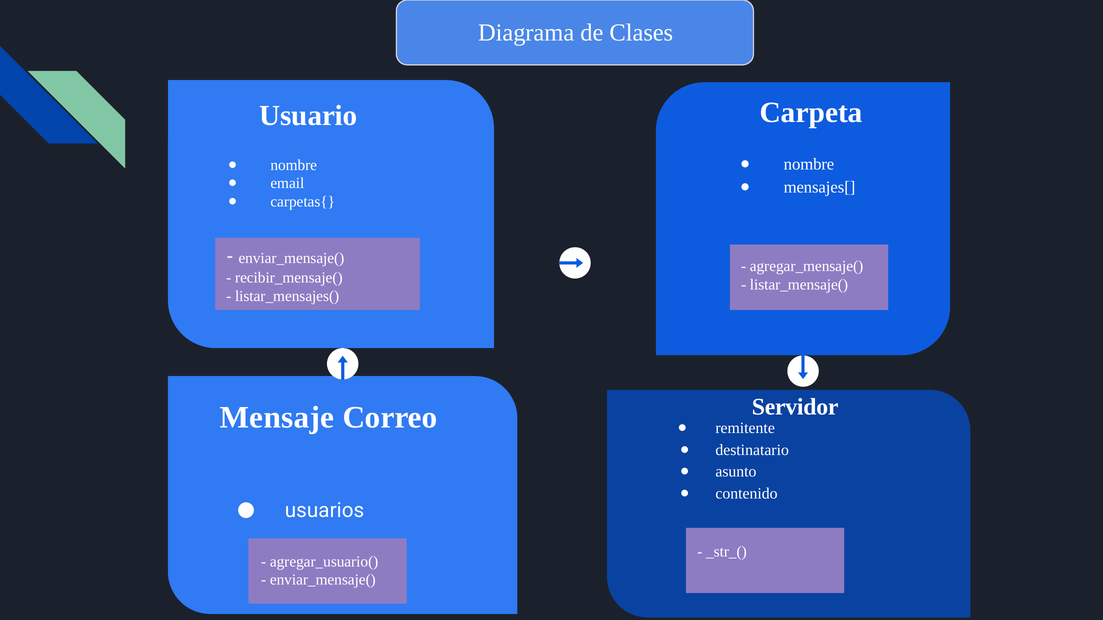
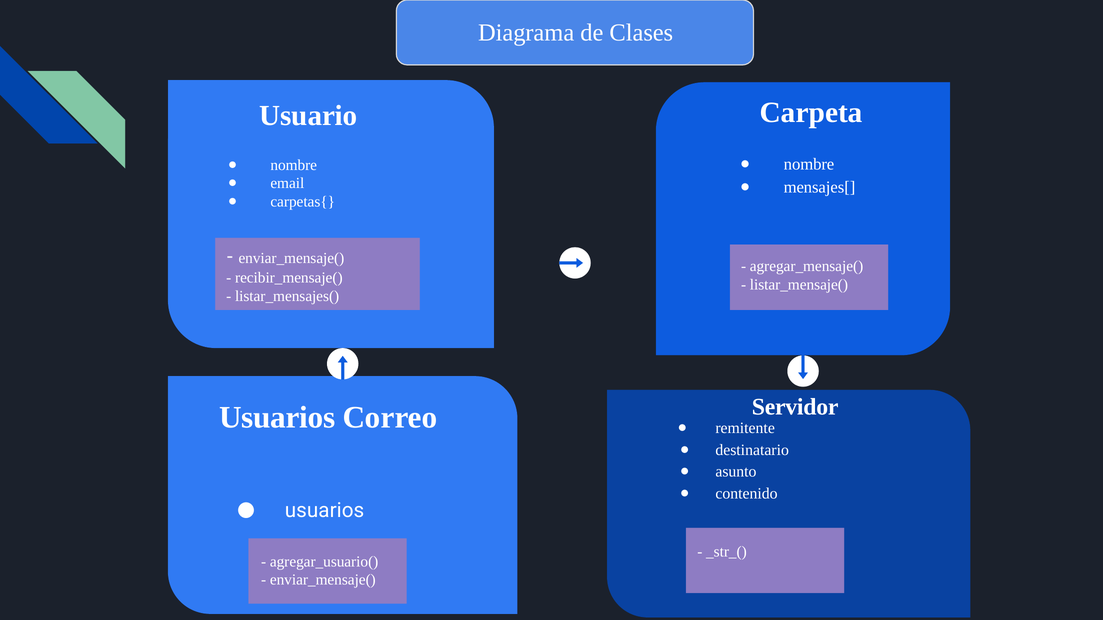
Mensaje at (277, 418): Mensaje -> Usuarios
